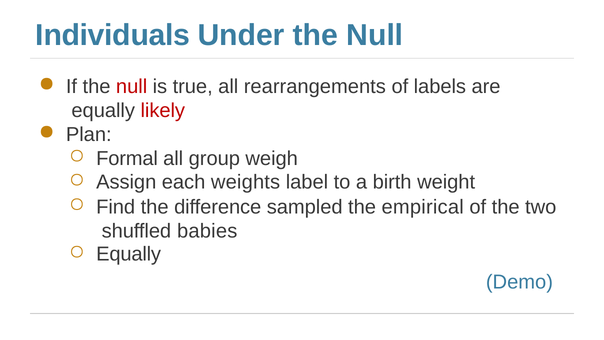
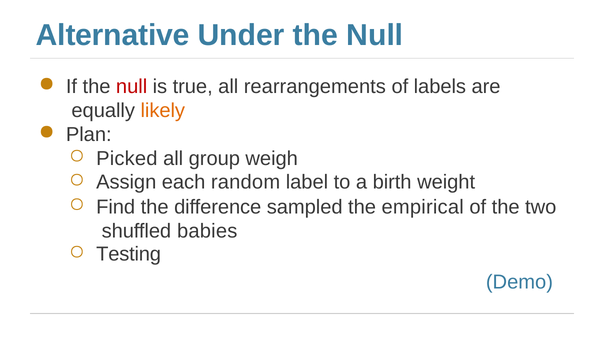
Individuals: Individuals -> Alternative
likely colour: red -> orange
Formal: Formal -> Picked
weights: weights -> random
Equally at (129, 254): Equally -> Testing
